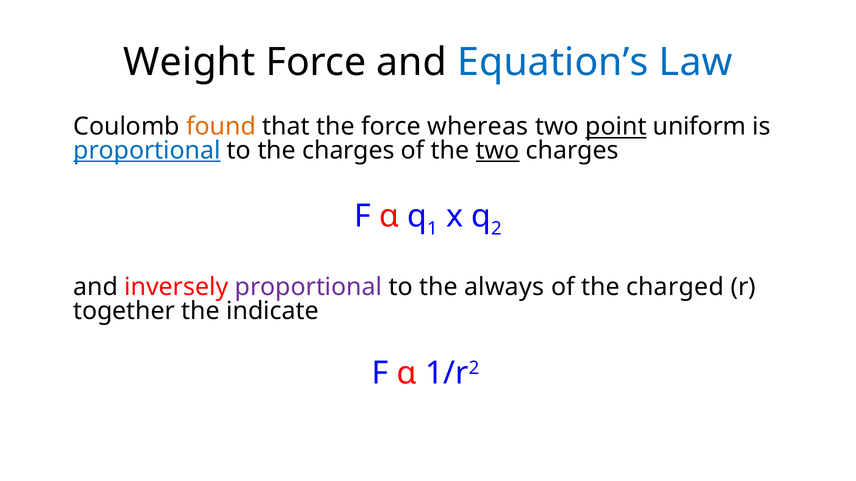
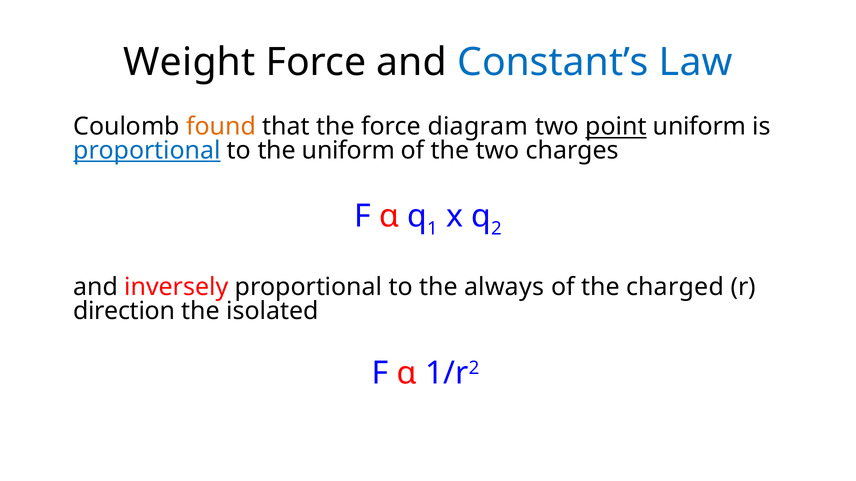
Equation’s: Equation’s -> Constant’s
whereas: whereas -> diagram
the charges: charges -> uniform
two at (498, 150) underline: present -> none
proportional at (308, 287) colour: purple -> black
together: together -> direction
indicate: indicate -> isolated
